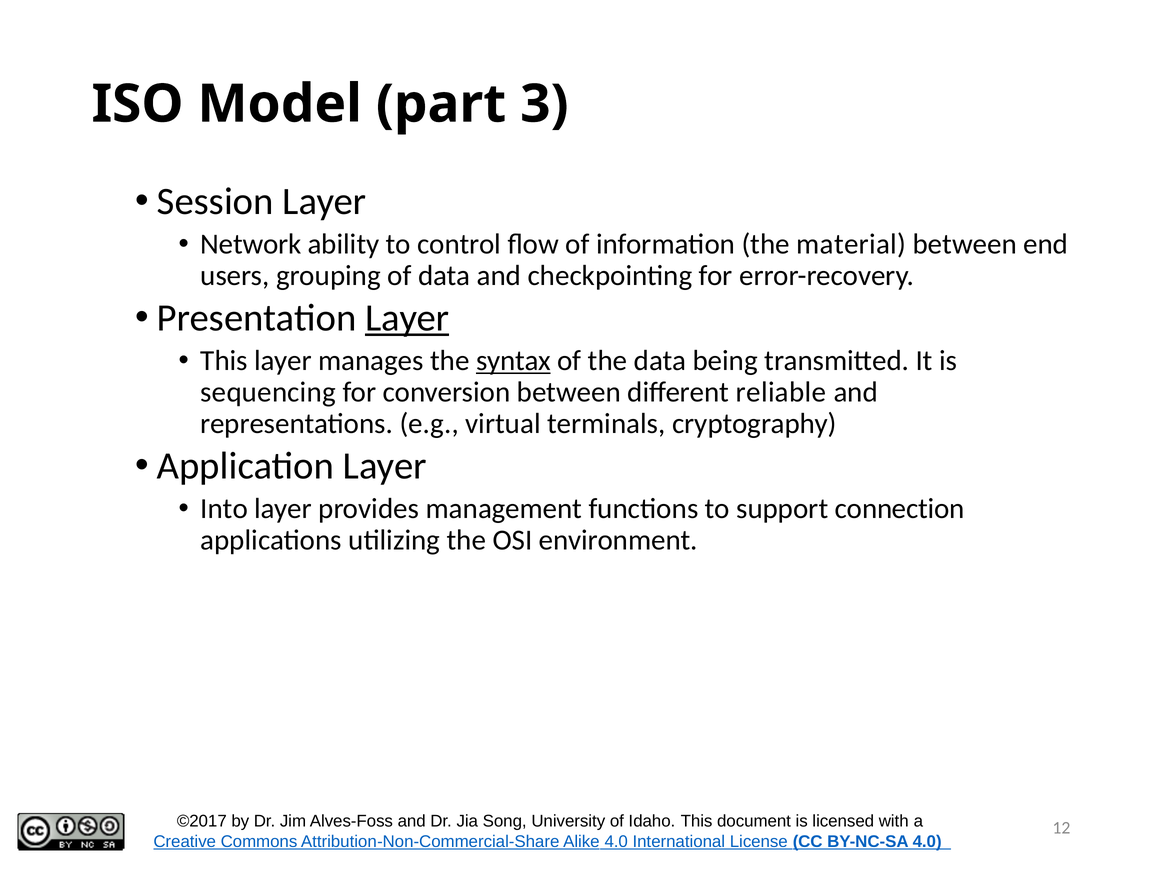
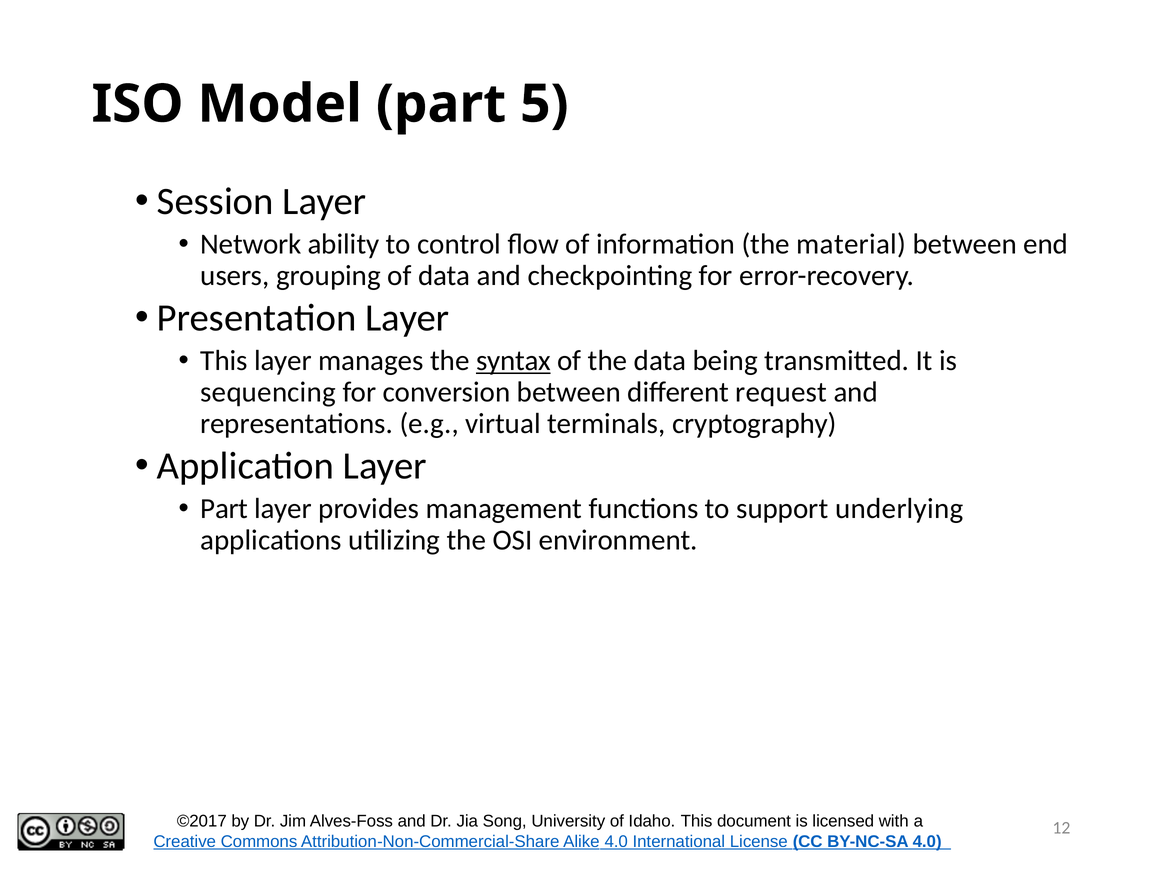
3: 3 -> 5
Layer at (407, 318) underline: present -> none
reliable: reliable -> request
Into at (224, 509): Into -> Part
connection: connection -> underlying
